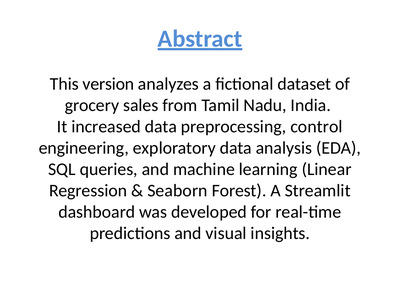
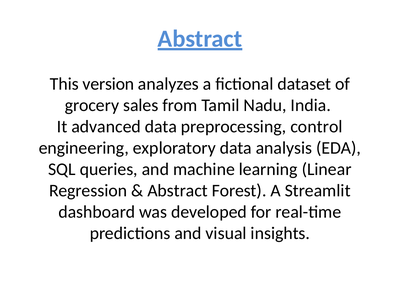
increased: increased -> advanced
Seaborn at (178, 191): Seaborn -> Abstract
